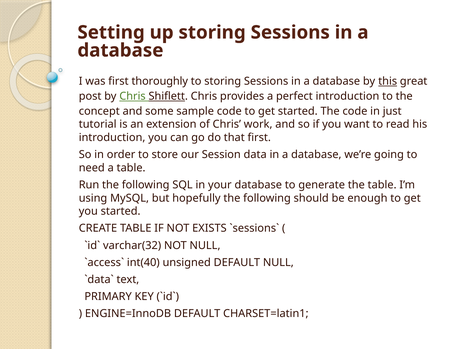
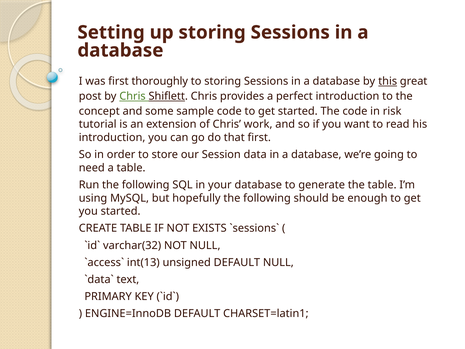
just: just -> risk
int(40: int(40 -> int(13
